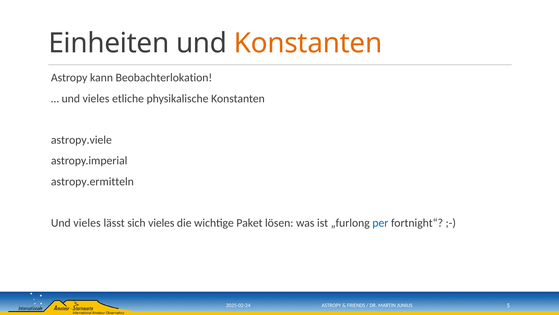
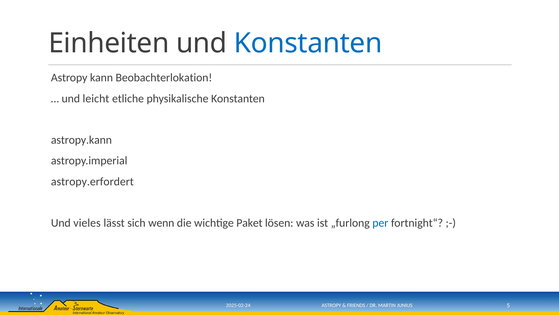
Konstanten at (308, 43) colour: orange -> blue
vieles at (96, 98): vieles -> leicht
astropy.viele: astropy.viele -> astropy.kann
astropy.ermitteln: astropy.ermitteln -> astropy.erfordert
sich vieles: vieles -> wenn
